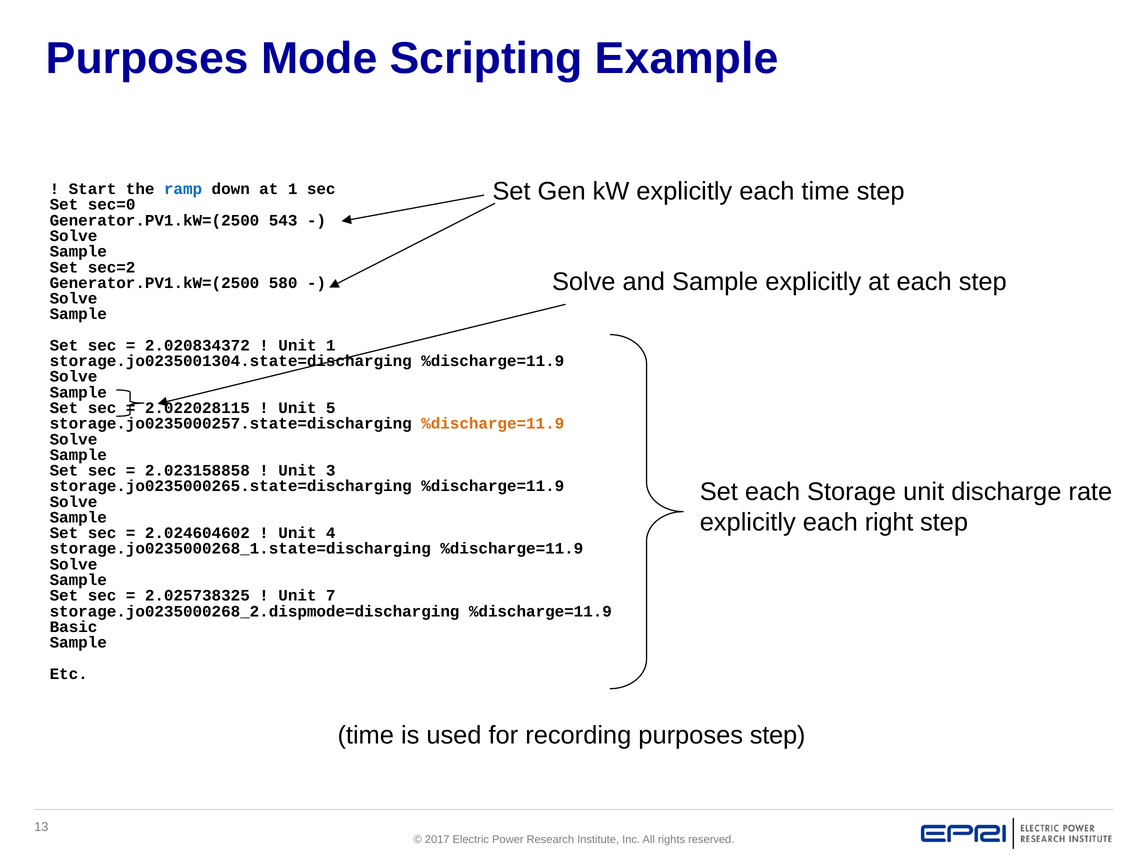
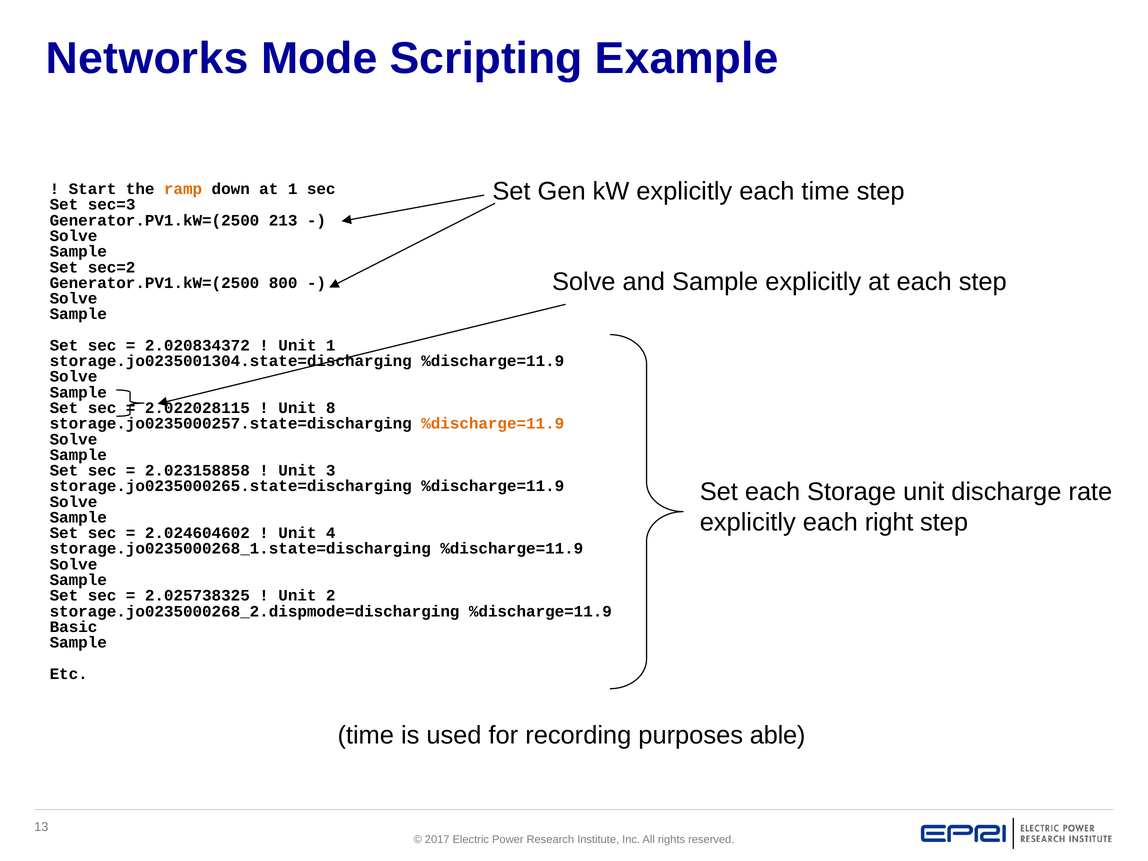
Purposes at (147, 59): Purposes -> Networks
ramp colour: blue -> orange
sec=0: sec=0 -> sec=3
543: 543 -> 213
580: 580 -> 800
5: 5 -> 8
7: 7 -> 2
purposes step: step -> able
